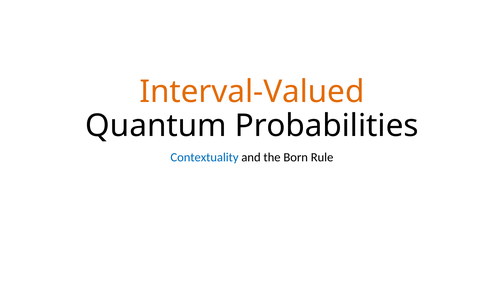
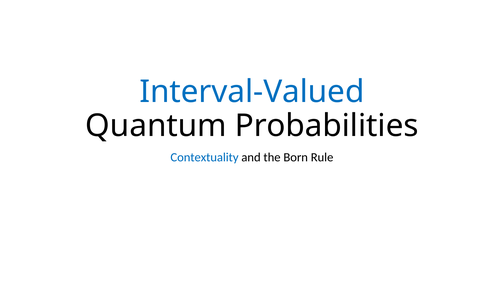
Interval-Valued colour: orange -> blue
